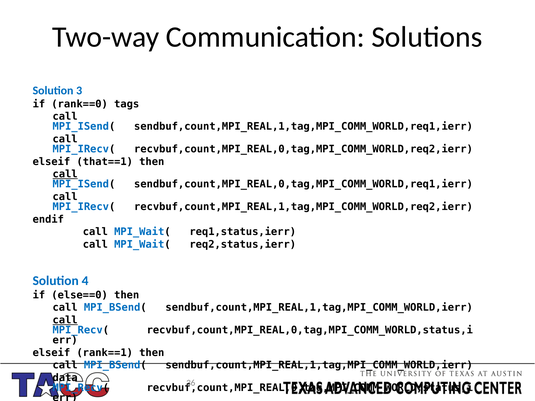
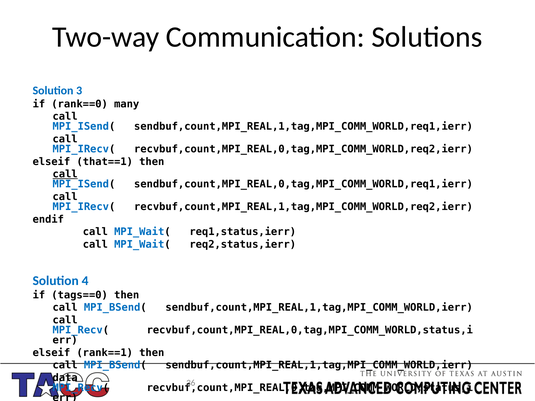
tags: tags -> many
else==0: else==0 -> tags==0
call at (65, 320) underline: present -> none
